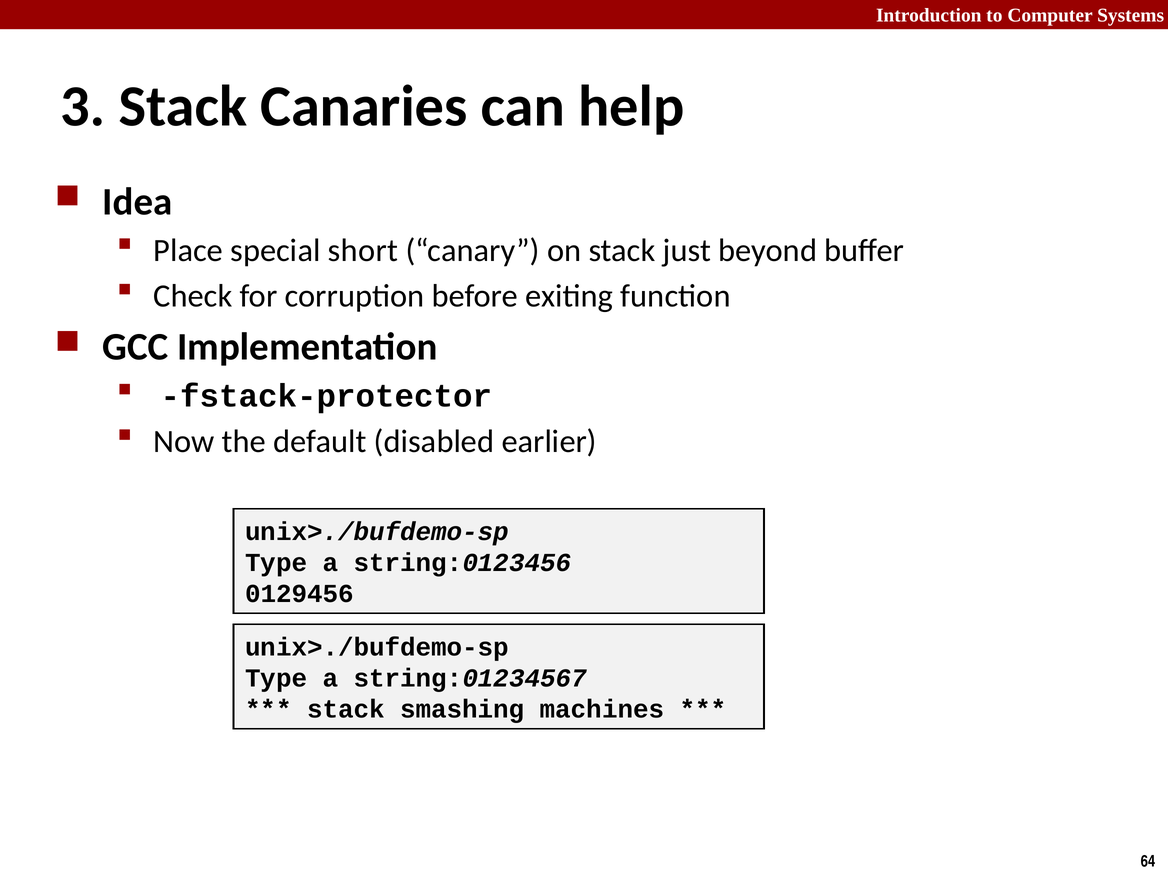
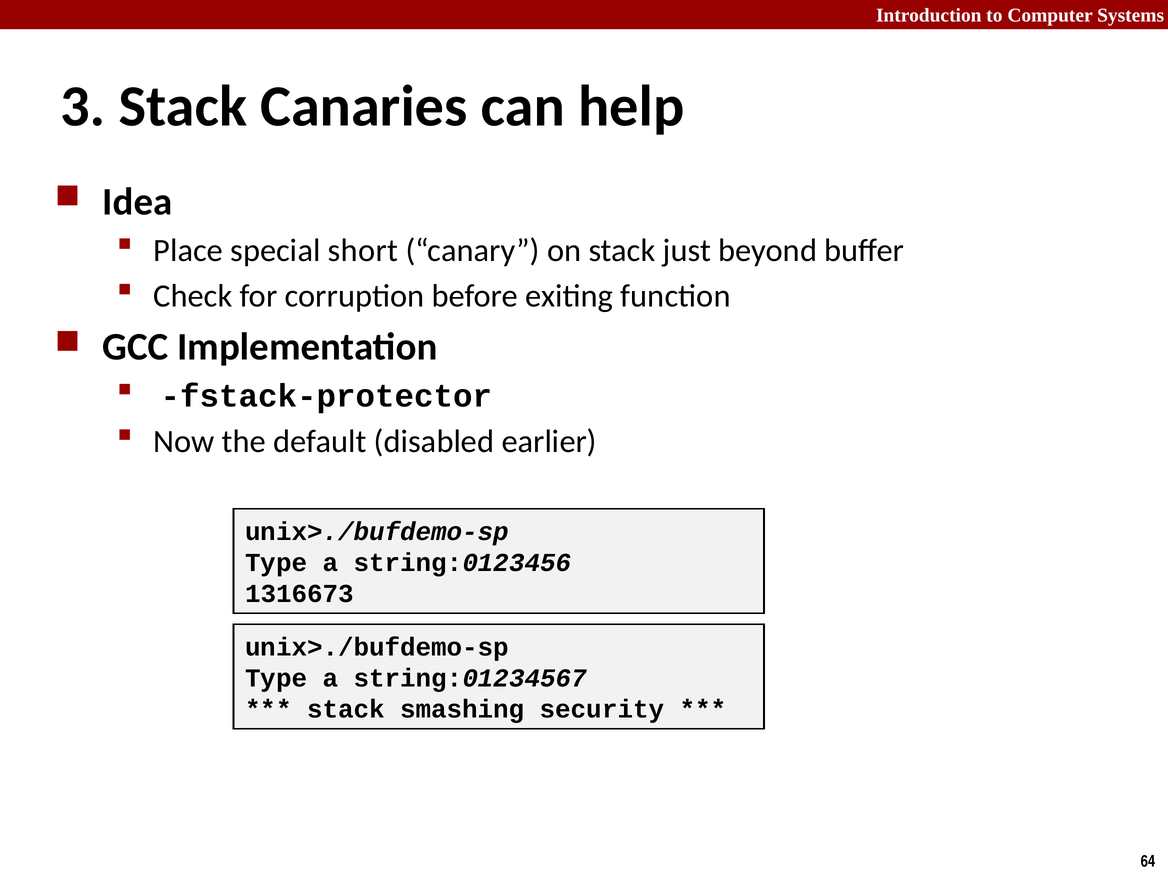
0129456: 0129456 -> 1316673
machines: machines -> security
